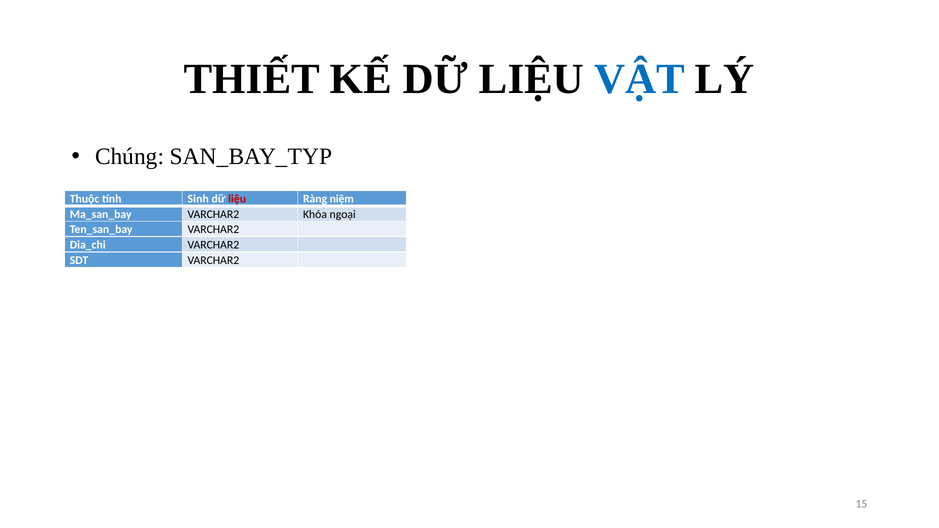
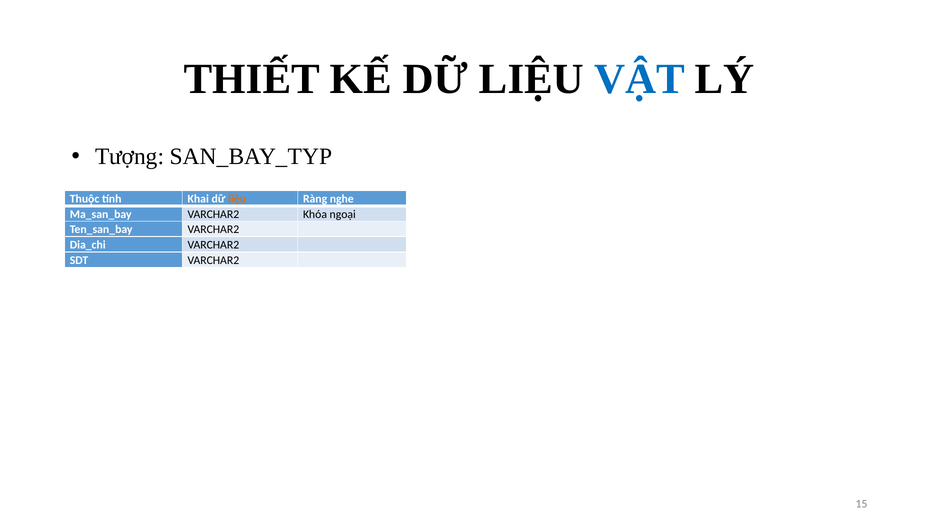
Chúng: Chúng -> Tượng
Sinh: Sinh -> Khai
liệu at (237, 199) colour: red -> orange
niệm: niệm -> nghe
